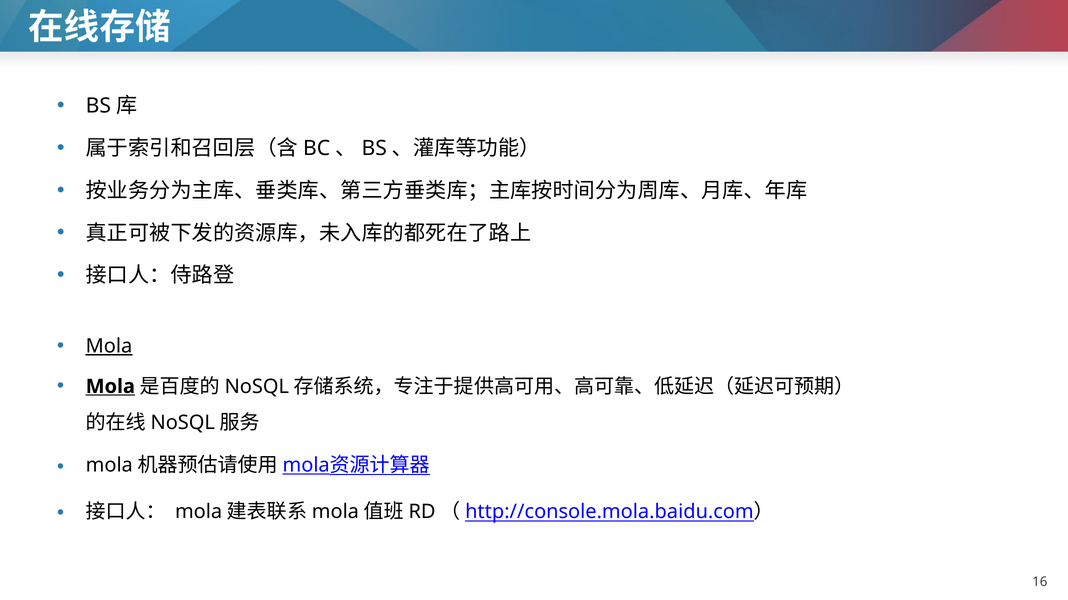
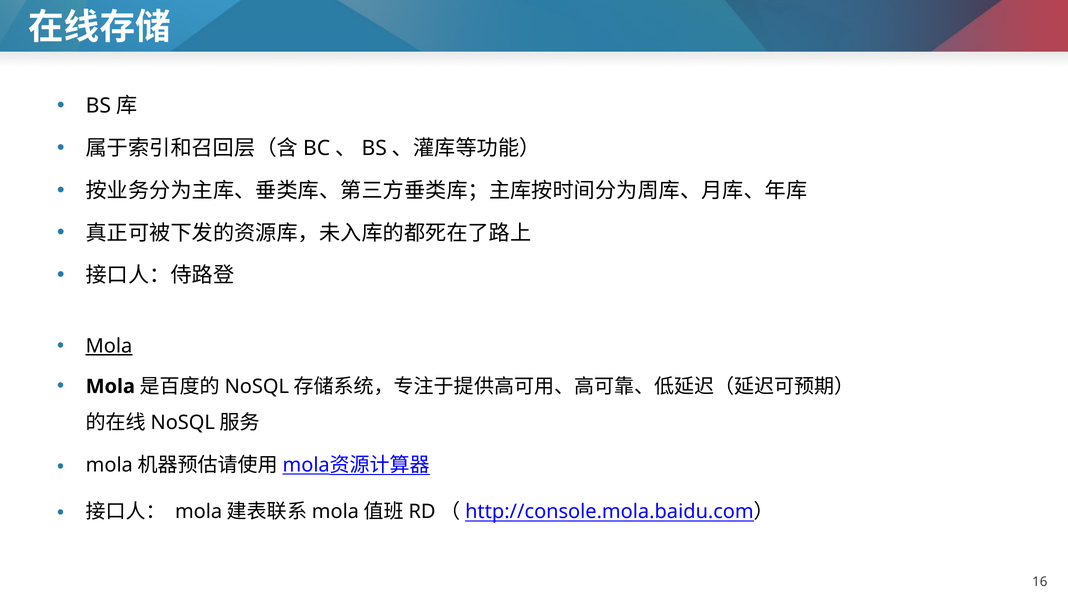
Mola at (110, 387) underline: present -> none
